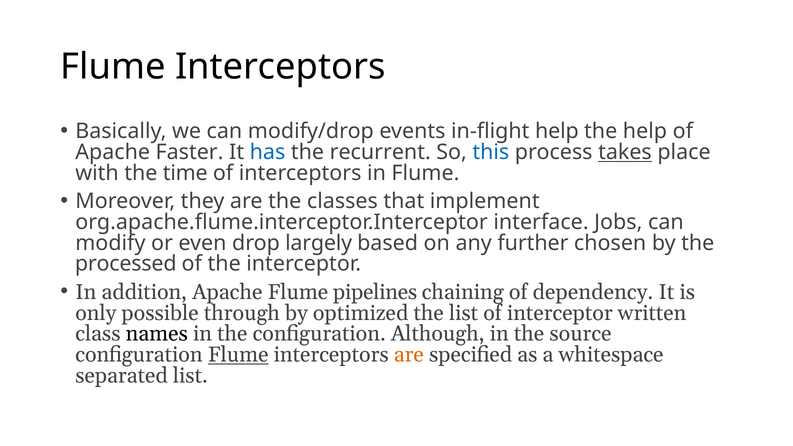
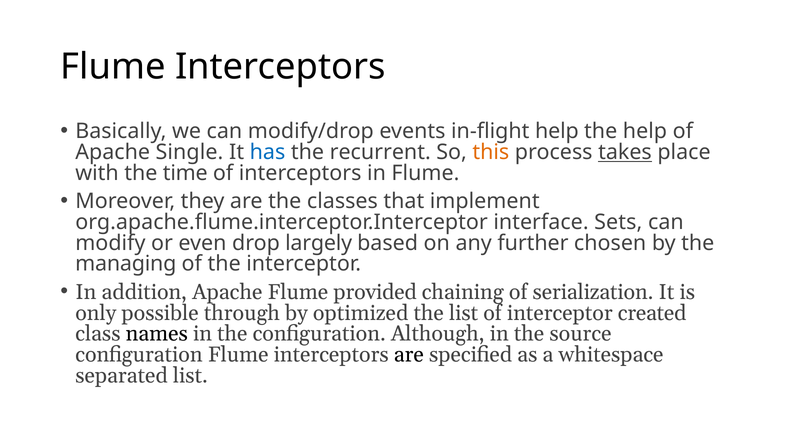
Faster: Faster -> Single
this colour: blue -> orange
Jobs: Jobs -> Sets
processed: processed -> managing
pipelines: pipelines -> provided
dependency: dependency -> serialization
written: written -> created
Flume at (238, 355) underline: present -> none
are at (409, 355) colour: orange -> black
